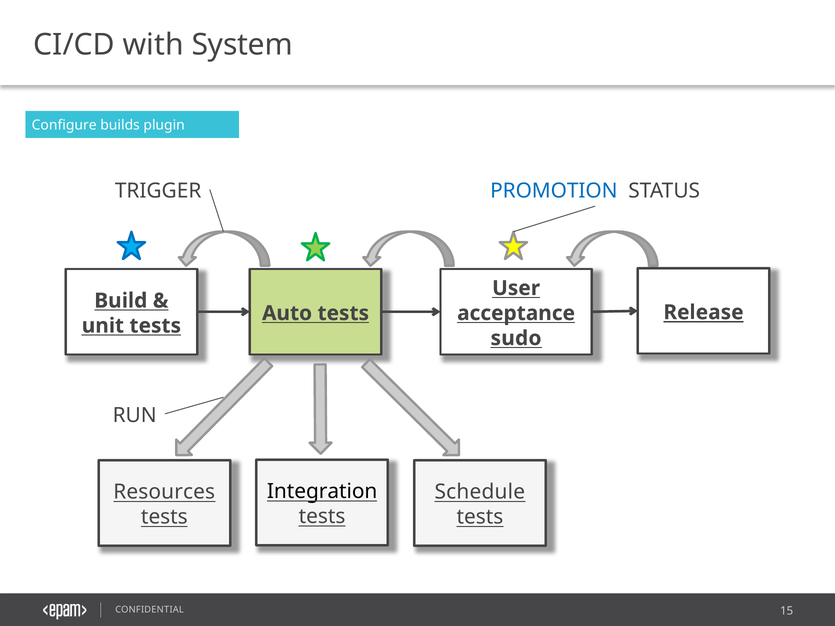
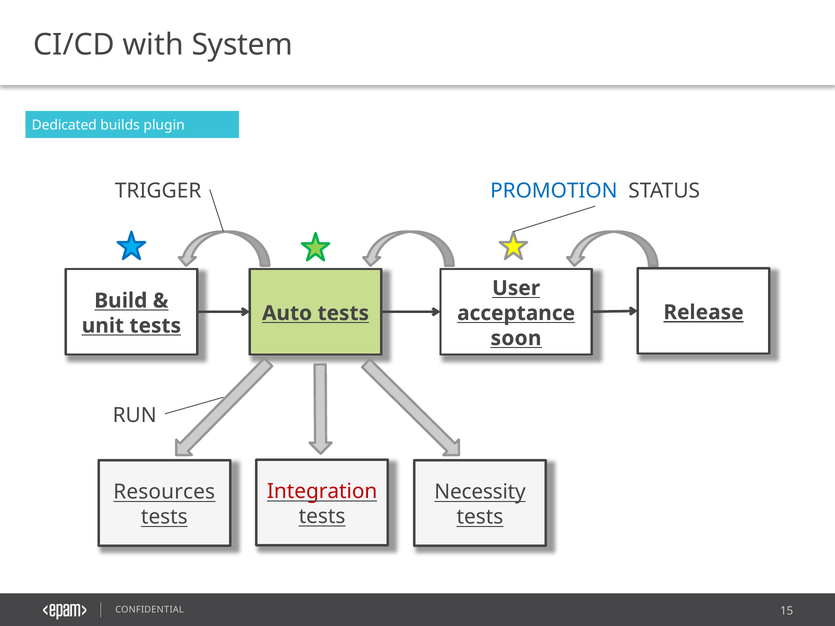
Configure: Configure -> Dedicated
sudo: sudo -> soon
Integration colour: black -> red
Schedule: Schedule -> Necessity
